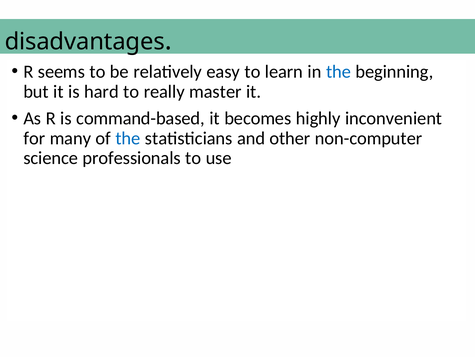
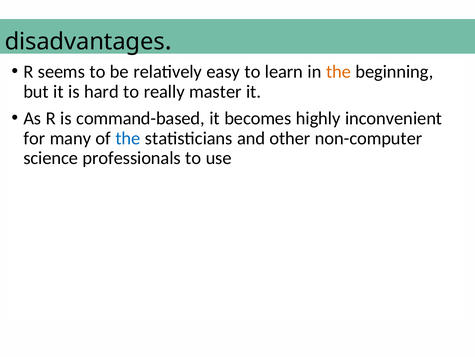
the at (339, 72) colour: blue -> orange
